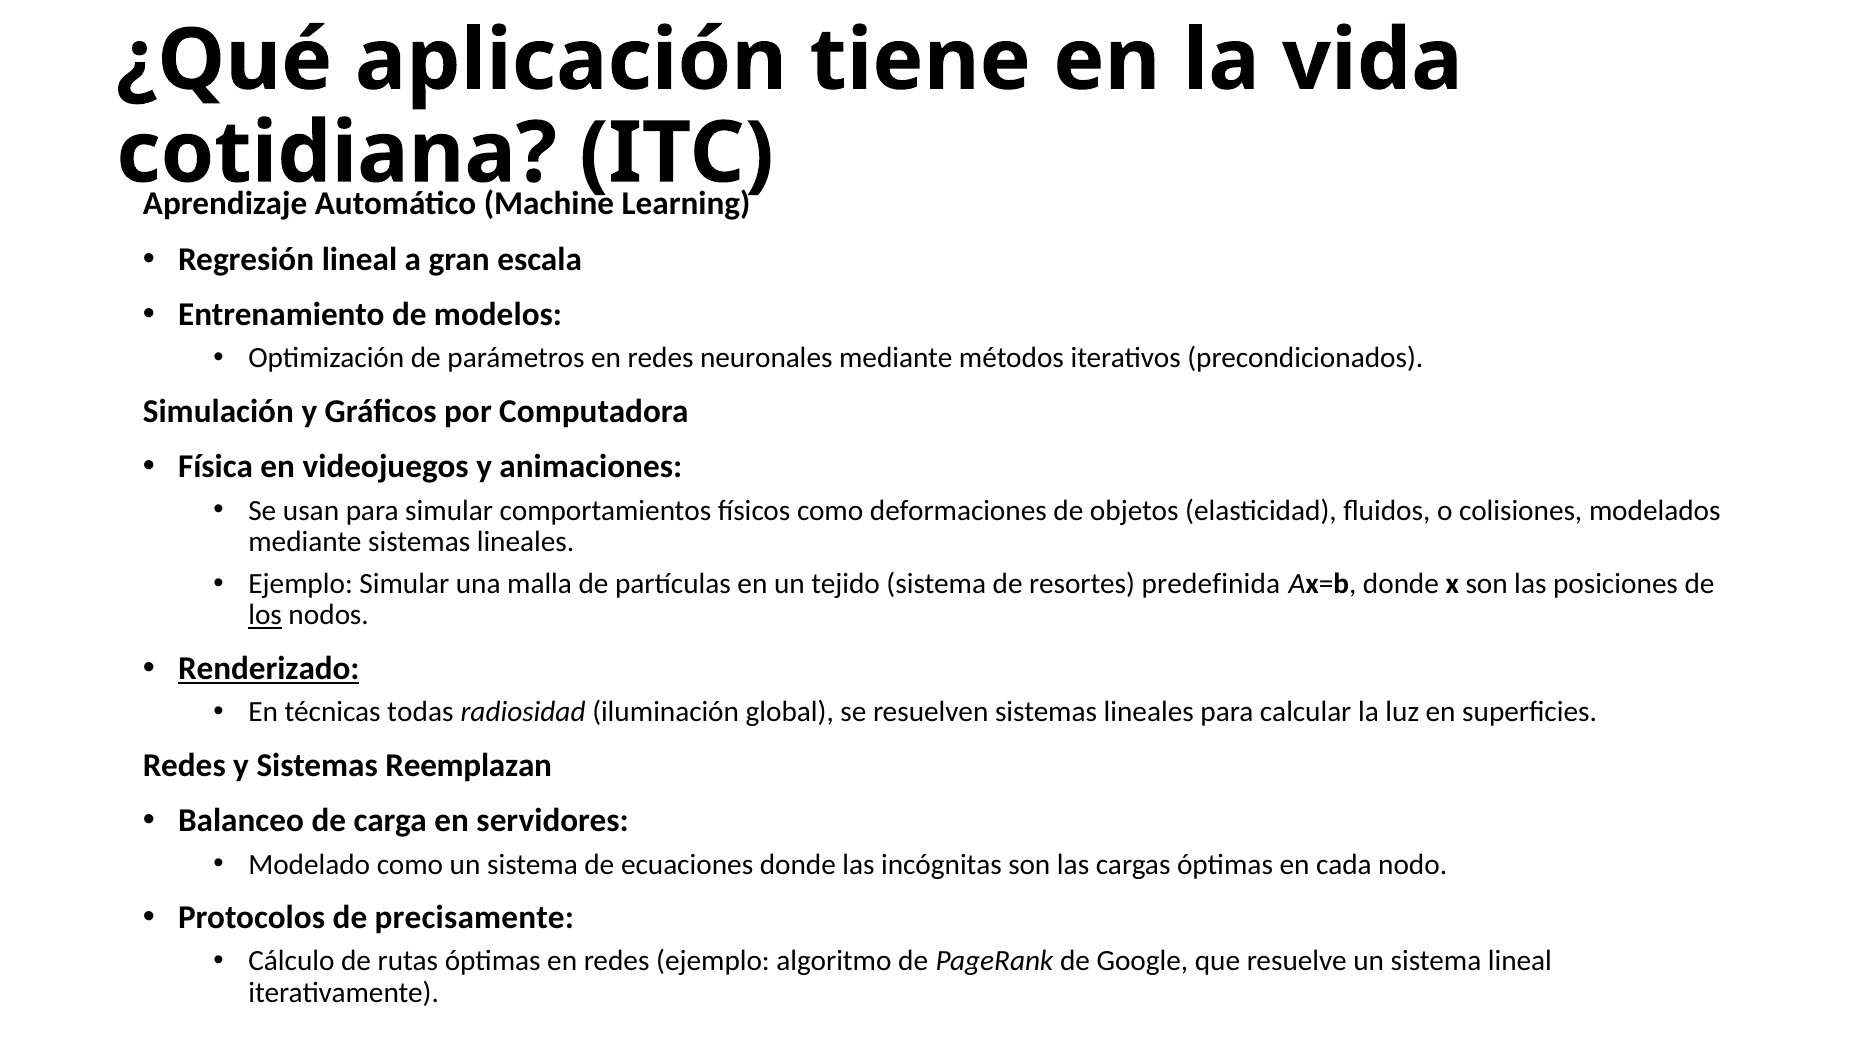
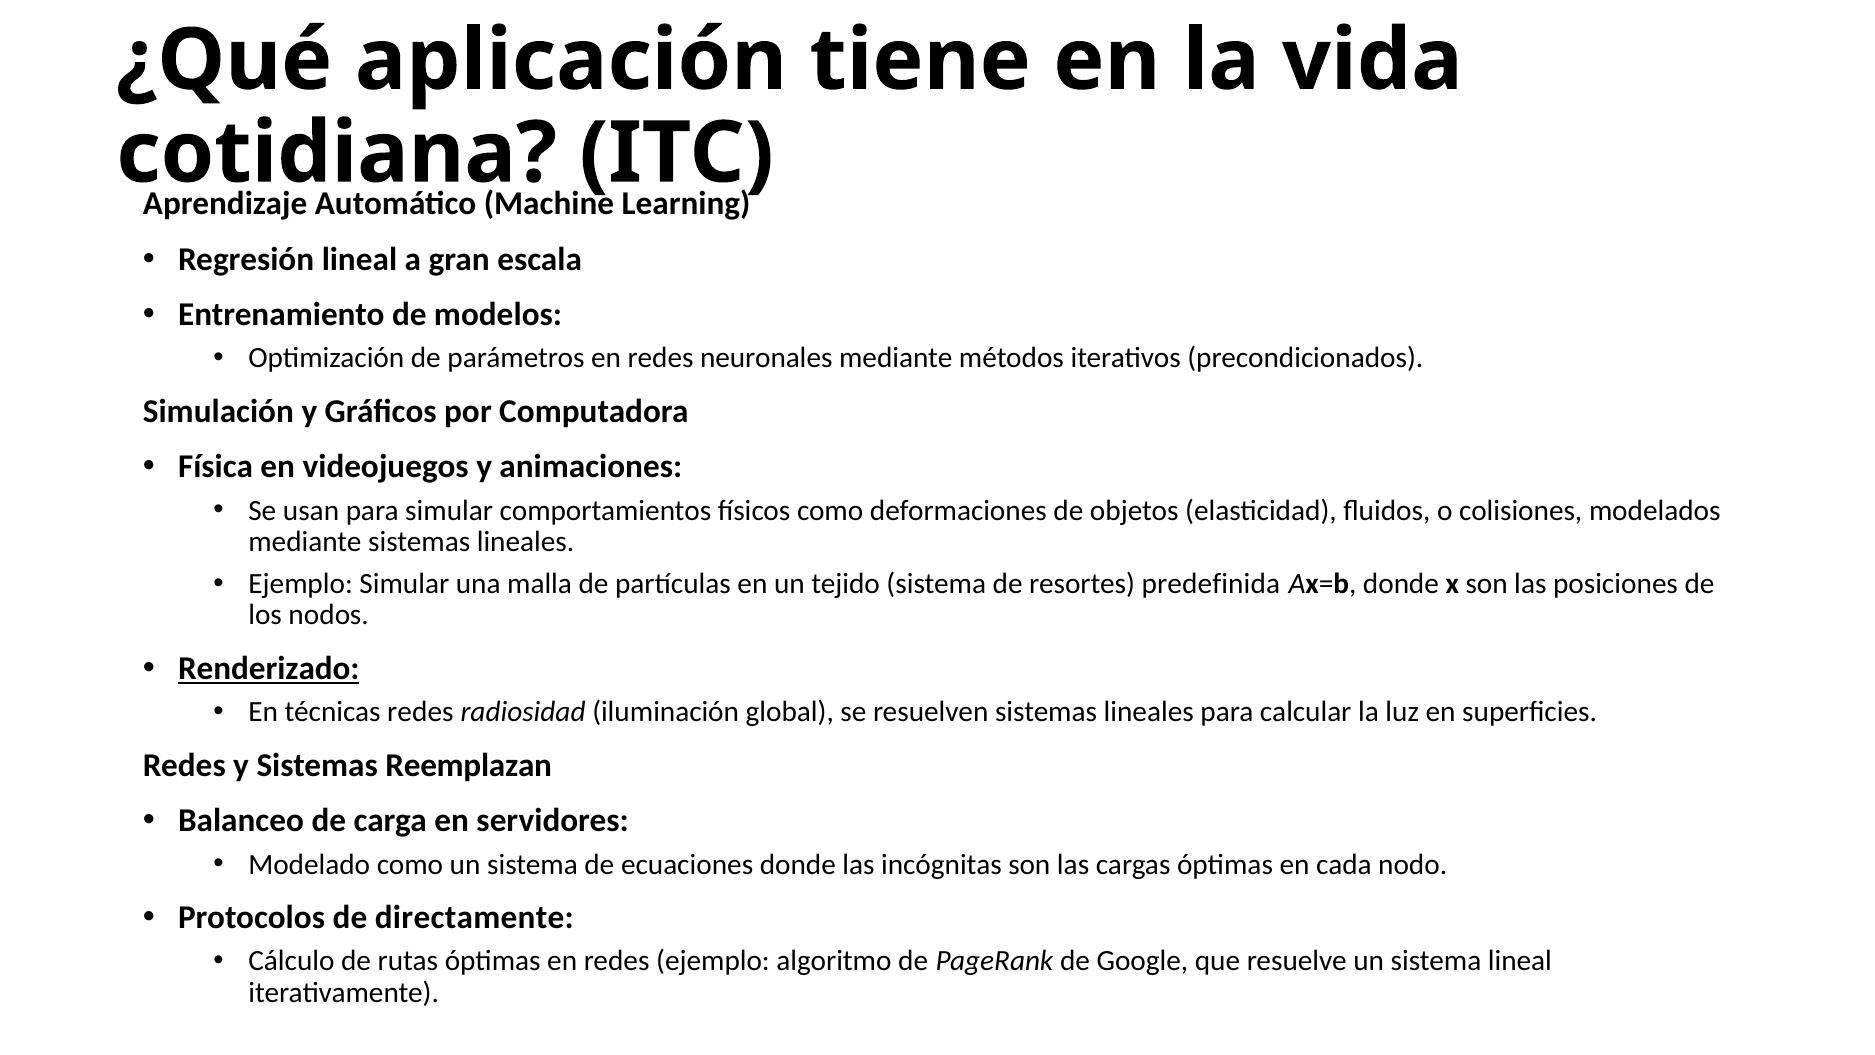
los underline: present -> none
técnicas todas: todas -> redes
precisamente: precisamente -> directamente
